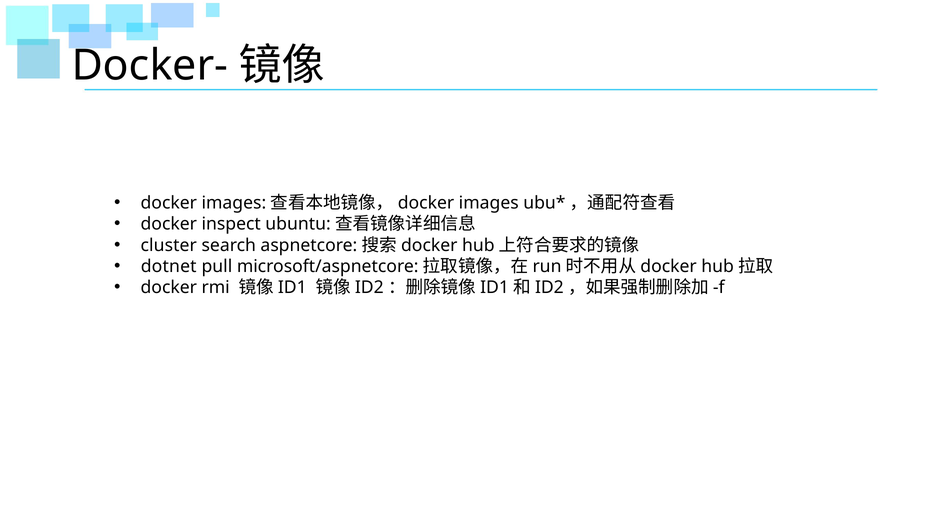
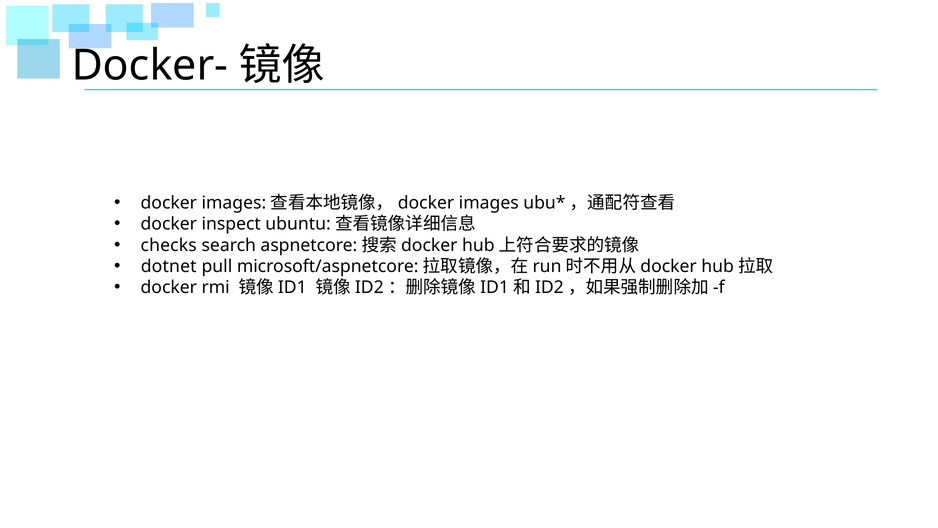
cluster: cluster -> checks
